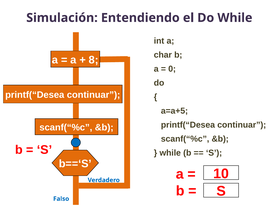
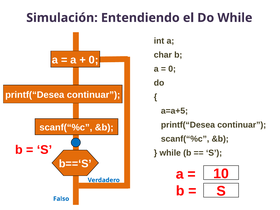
8 at (94, 60): 8 -> 0
